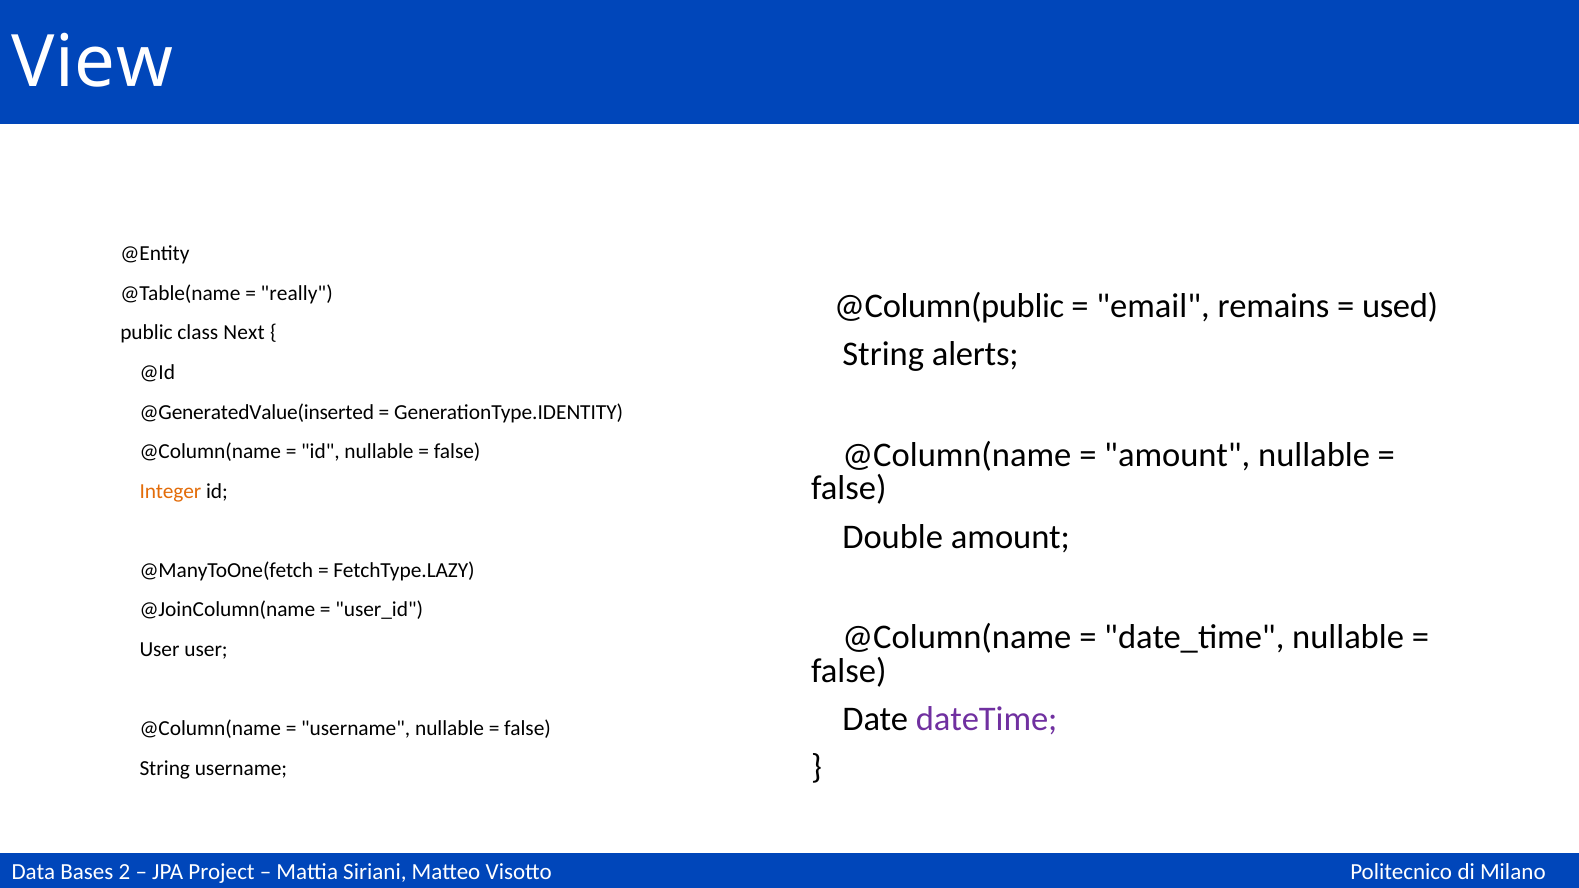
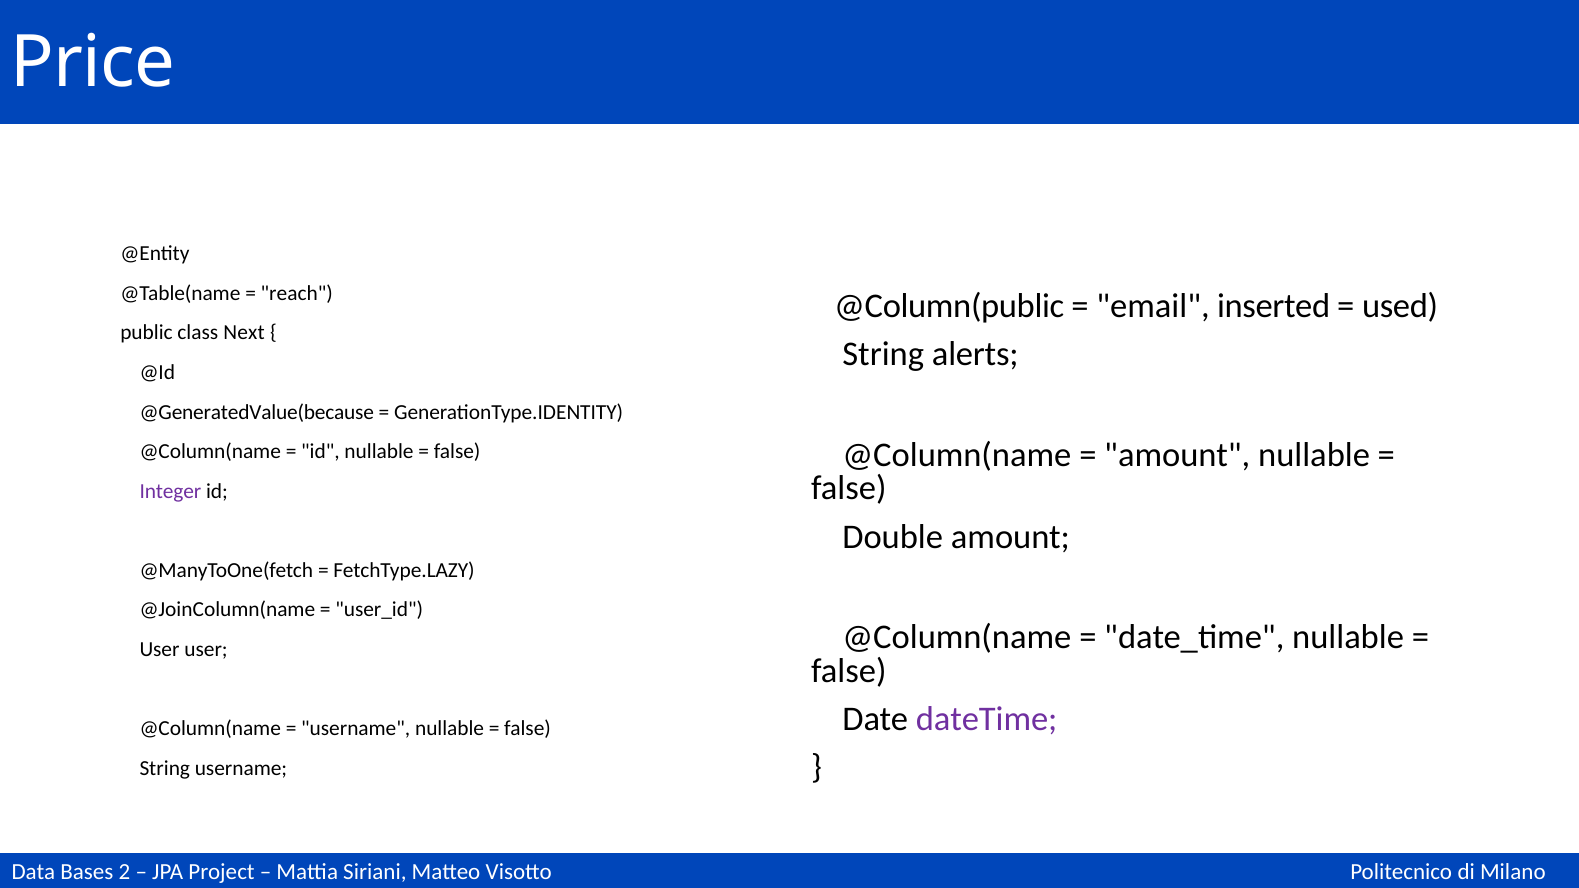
View: View -> Price
really: really -> reach
remains: remains -> inserted
@GeneratedValue(inserted: @GeneratedValue(inserted -> @GeneratedValue(because
Integer colour: orange -> purple
